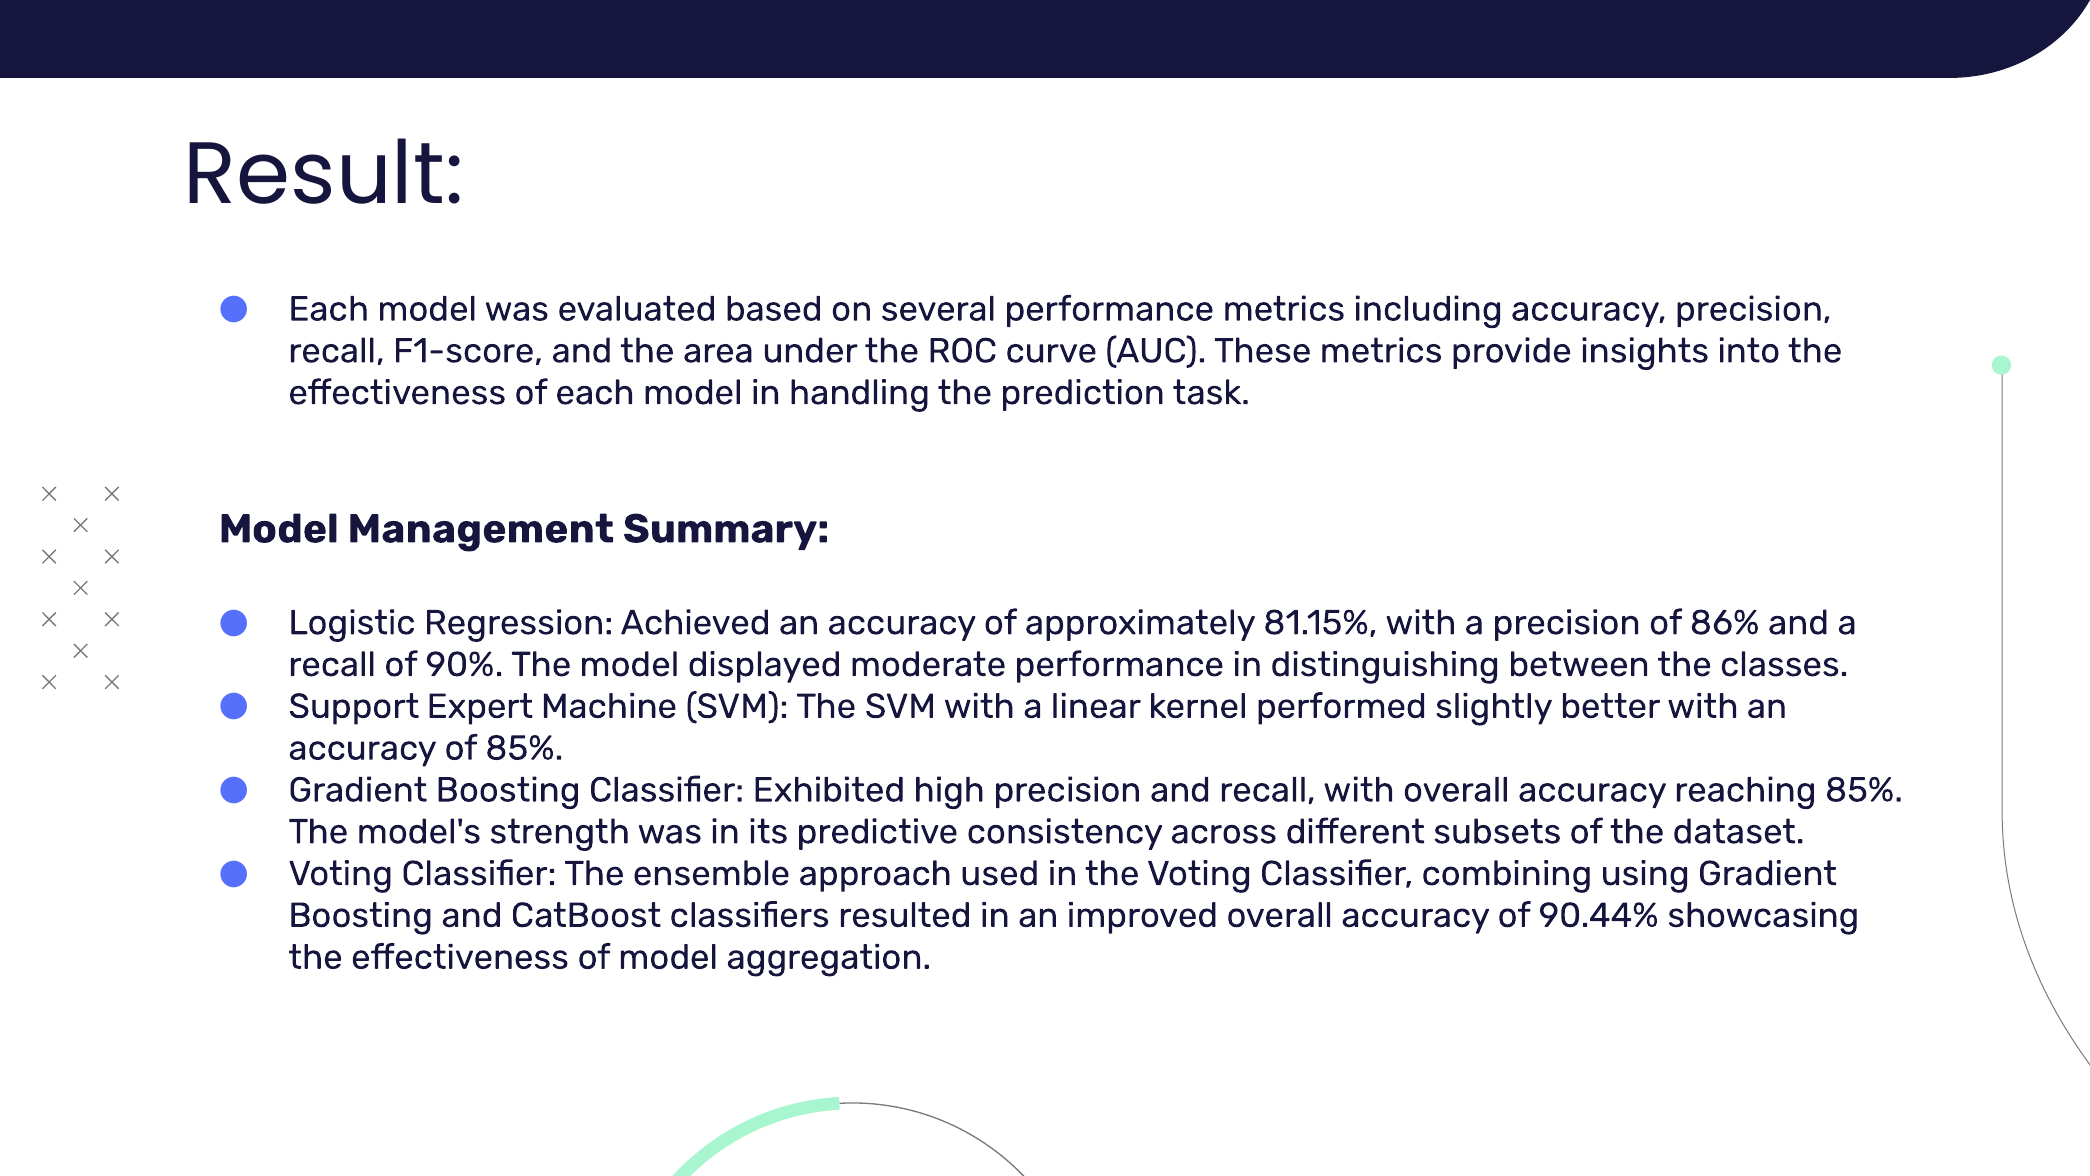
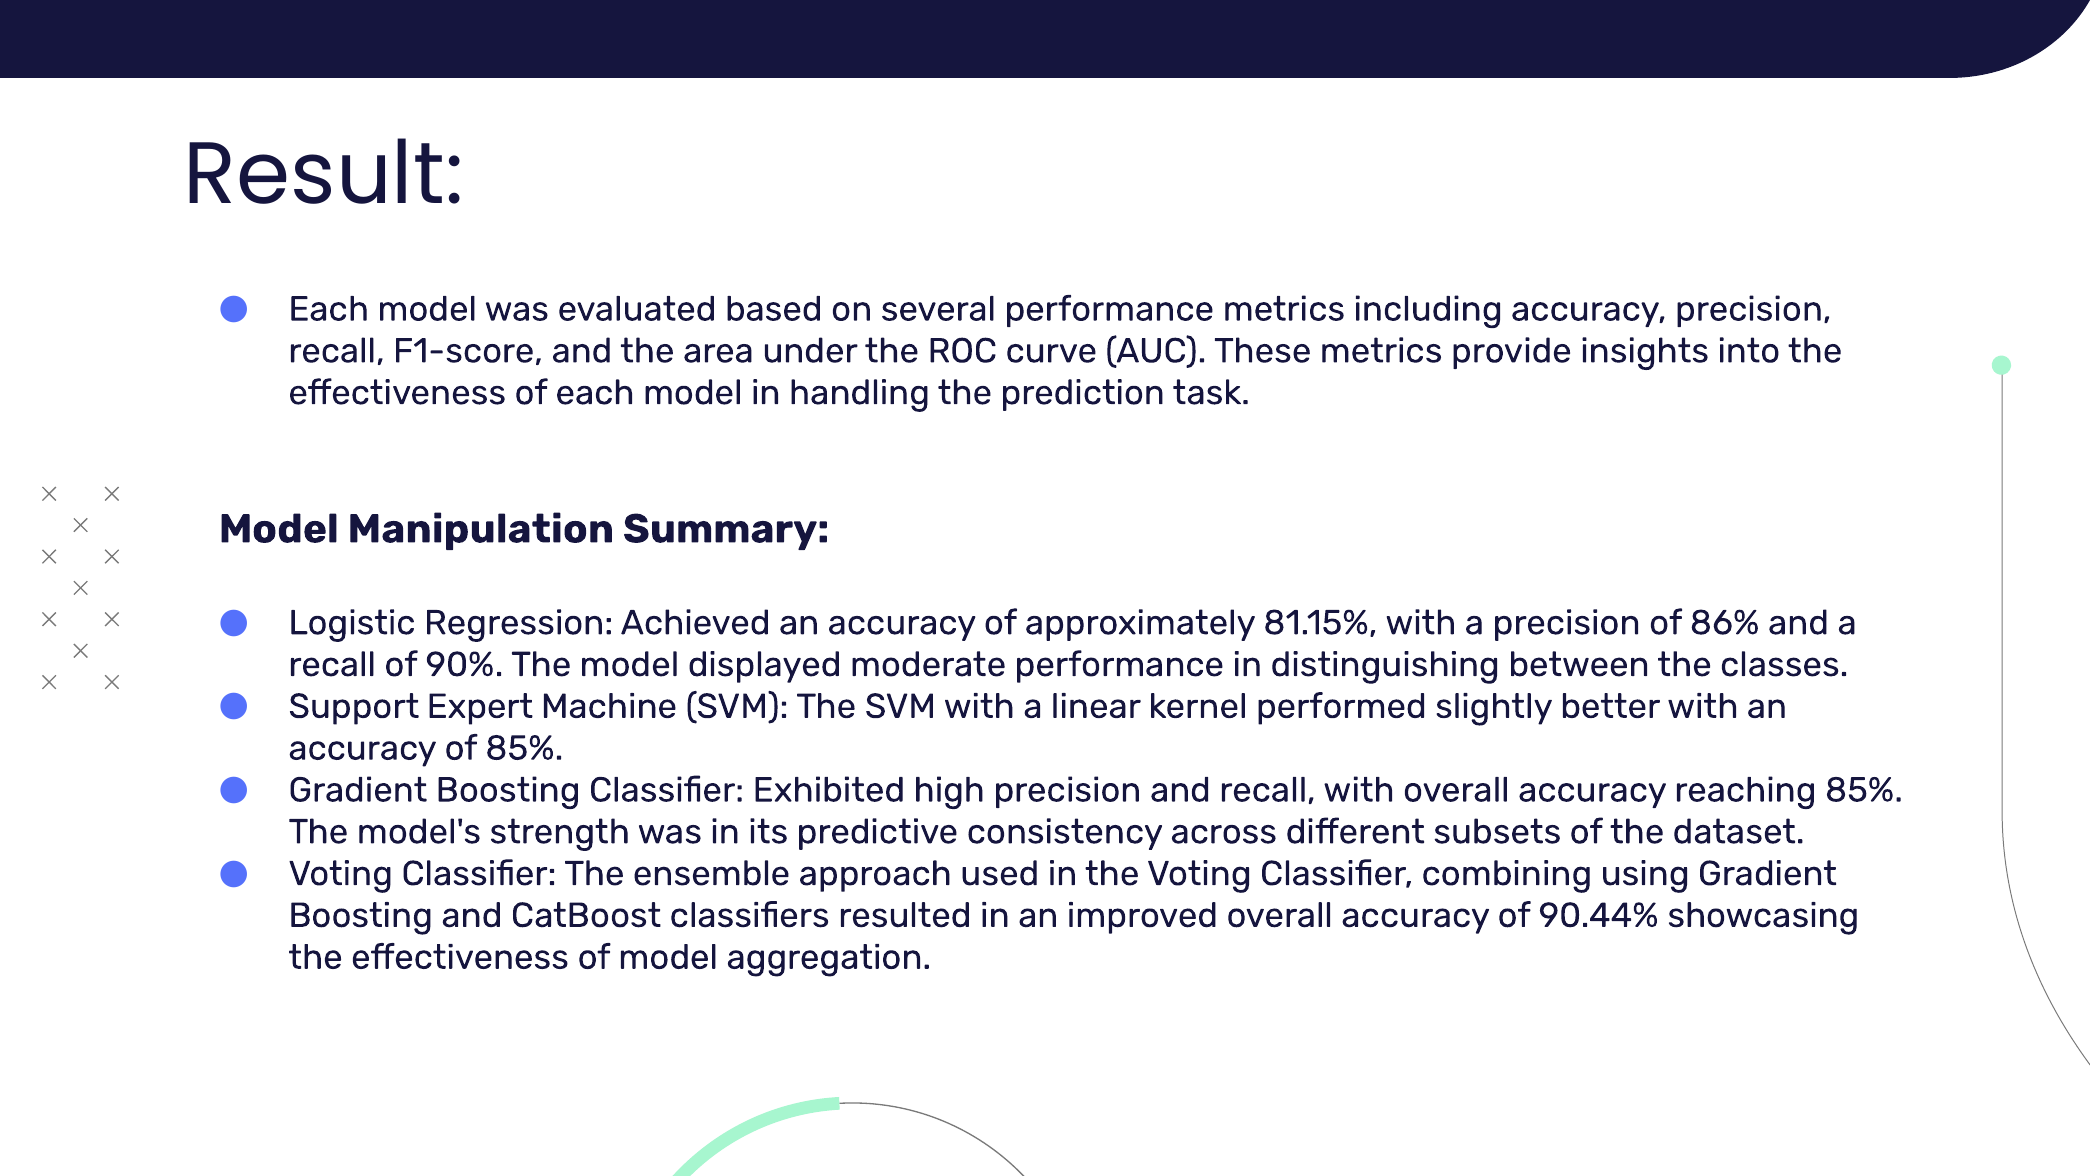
Management: Management -> Manipulation
